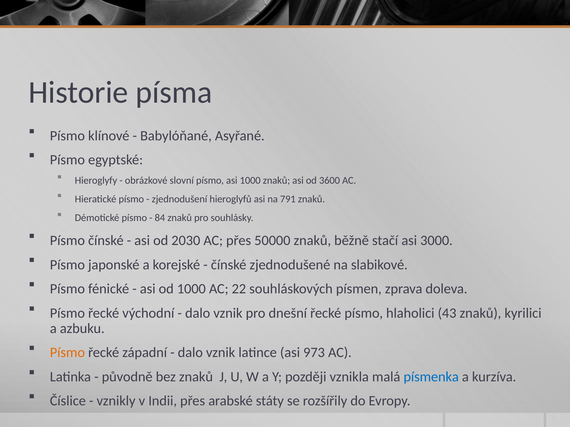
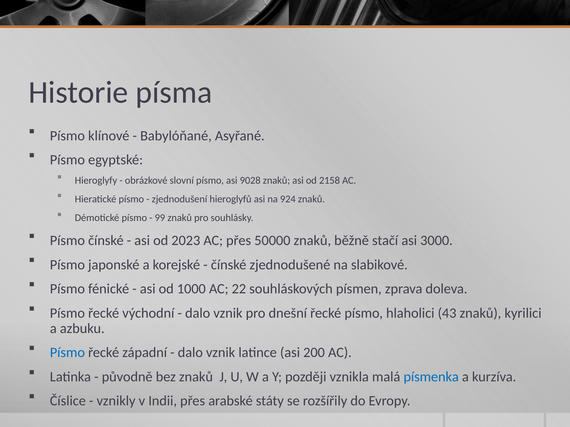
asi 1000: 1000 -> 9028
3600: 3600 -> 2158
791: 791 -> 924
84: 84 -> 99
2030: 2030 -> 2023
Písmo at (67, 353) colour: orange -> blue
973: 973 -> 200
